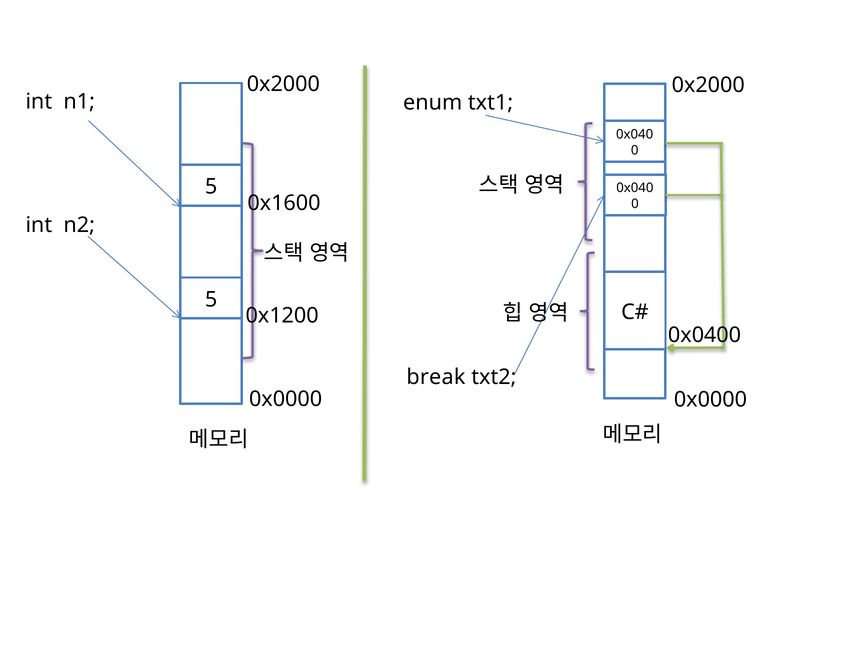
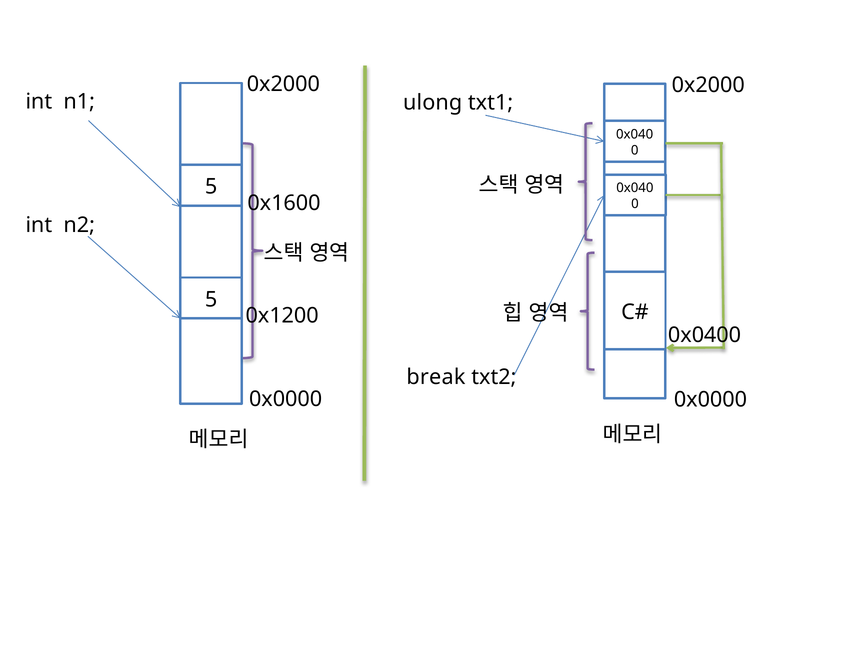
enum: enum -> ulong
